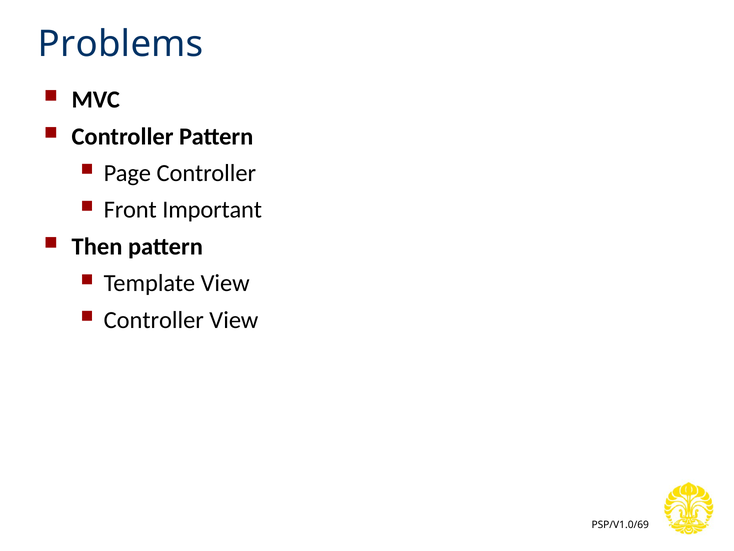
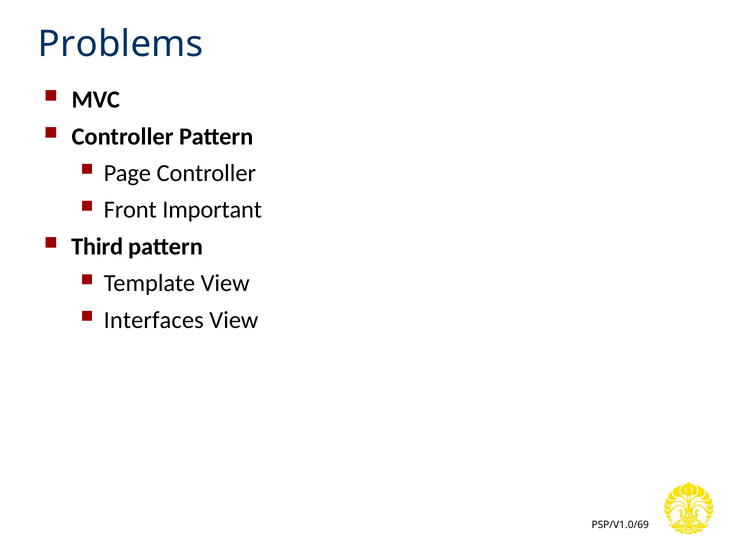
Then: Then -> Third
Controller at (154, 320): Controller -> Interfaces
